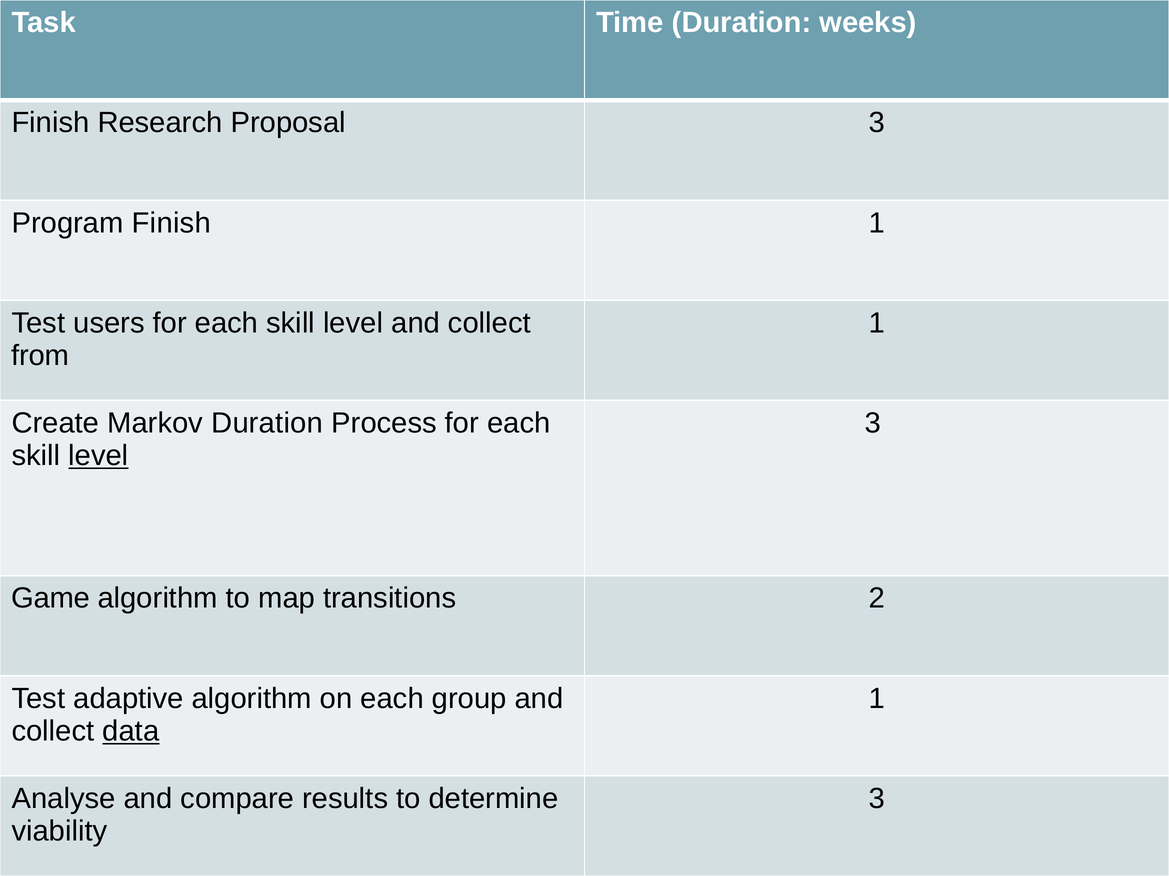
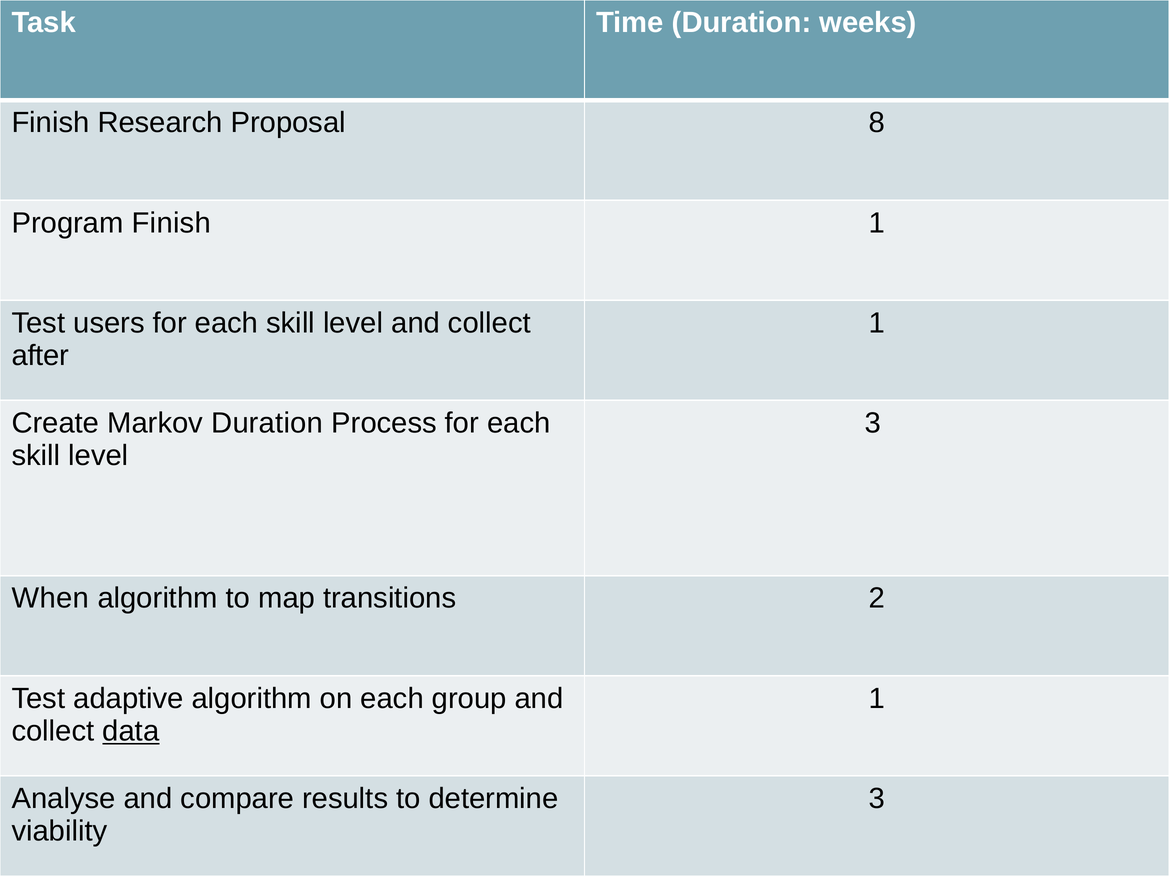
Proposal 3: 3 -> 8
from: from -> after
level at (98, 456) underline: present -> none
Game: Game -> When
